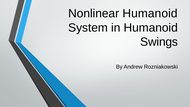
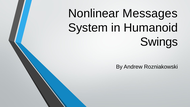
Nonlinear Humanoid: Humanoid -> Messages
